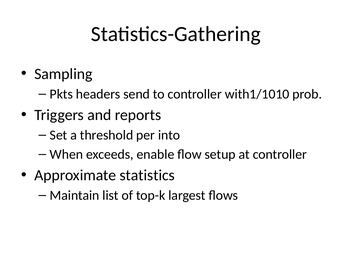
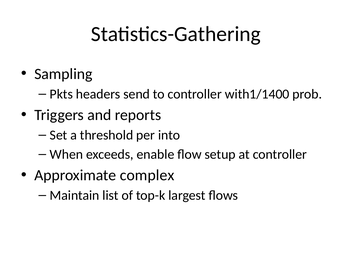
with1/1010: with1/1010 -> with1/1400
statistics: statistics -> complex
